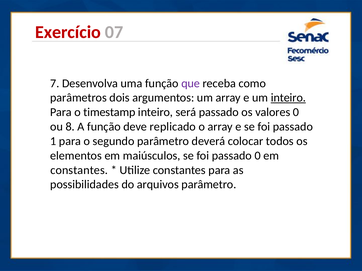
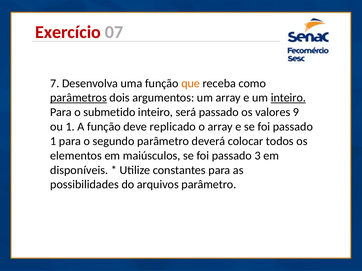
que colour: purple -> orange
parâmetros underline: none -> present
timestamp: timestamp -> submetido
valores 0: 0 -> 9
ou 8: 8 -> 1
passado 0: 0 -> 3
constantes at (79, 170): constantes -> disponíveis
